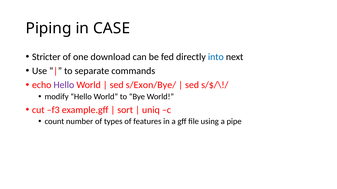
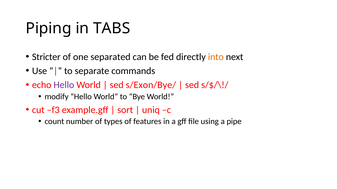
CASE: CASE -> TABS
download: download -> separated
into colour: blue -> orange
